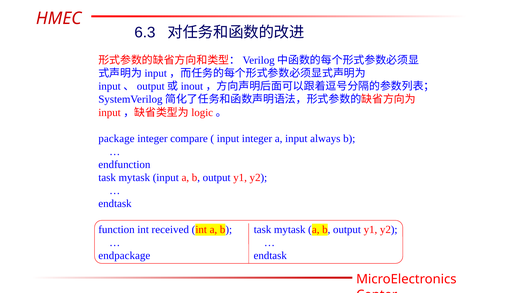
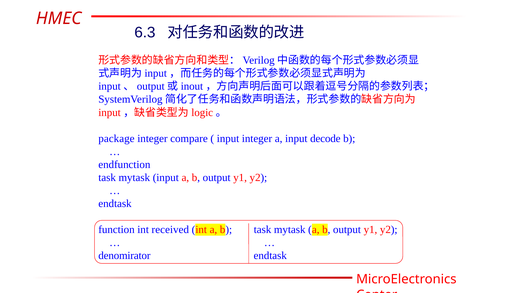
always: always -> decode
endpackage: endpackage -> denomirator
